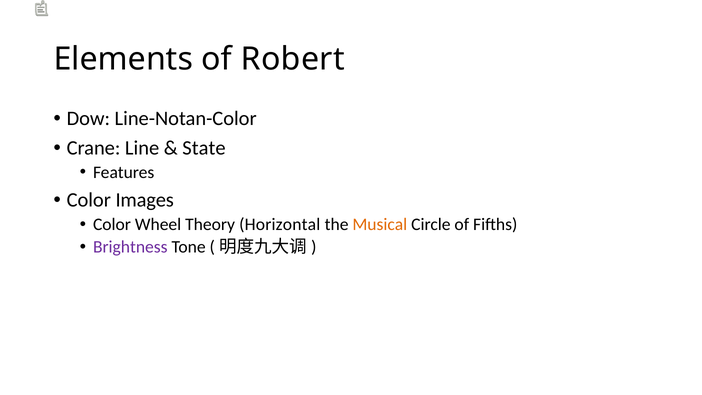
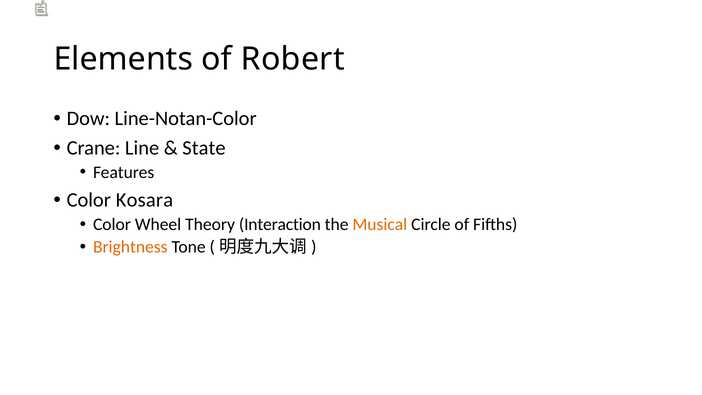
Images: Images -> Kosara
Horizontal: Horizontal -> Interaction
Brightness colour: purple -> orange
